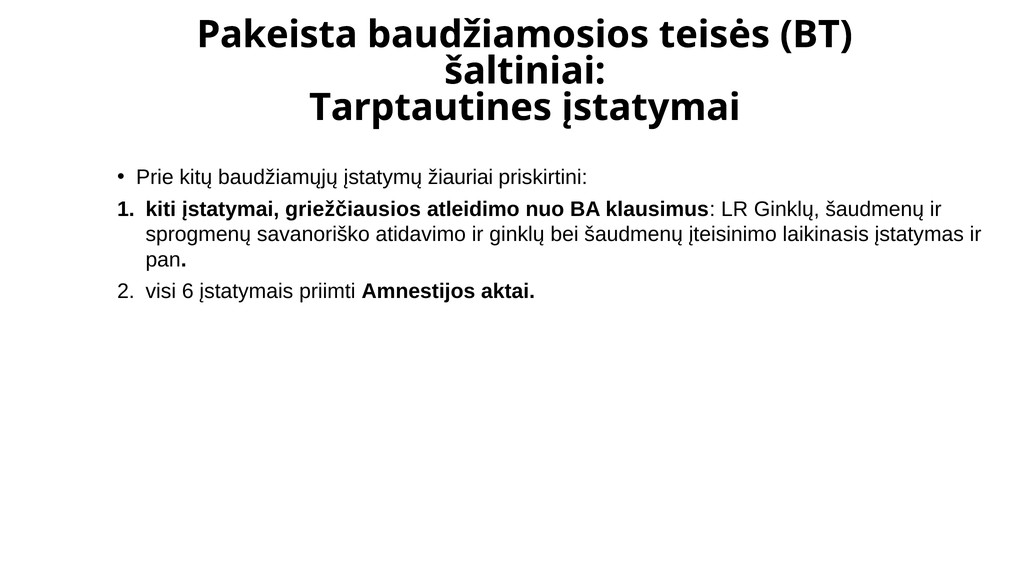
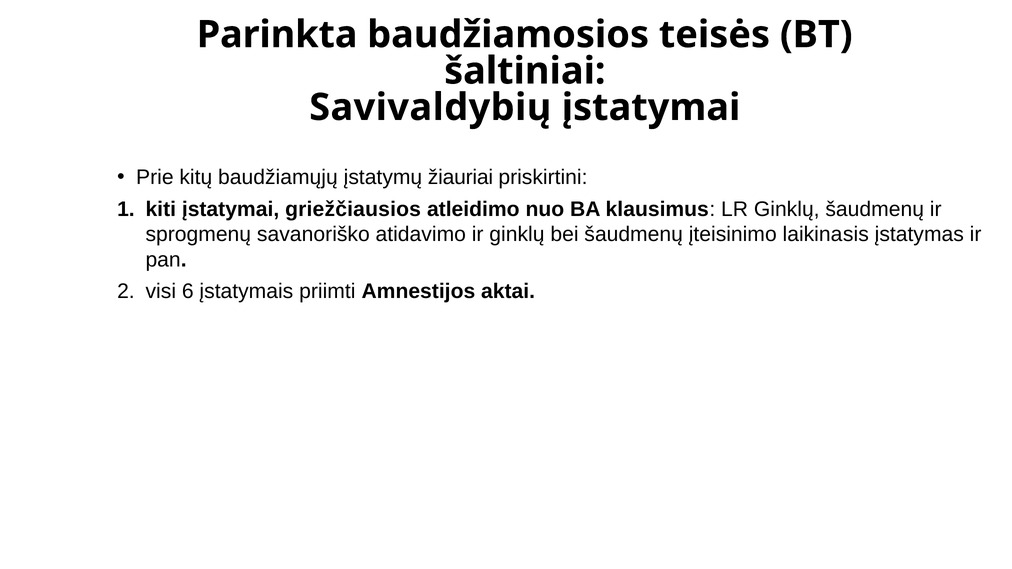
Pakeista: Pakeista -> Parinkta
Tarptautines: Tarptautines -> Savivaldybių
